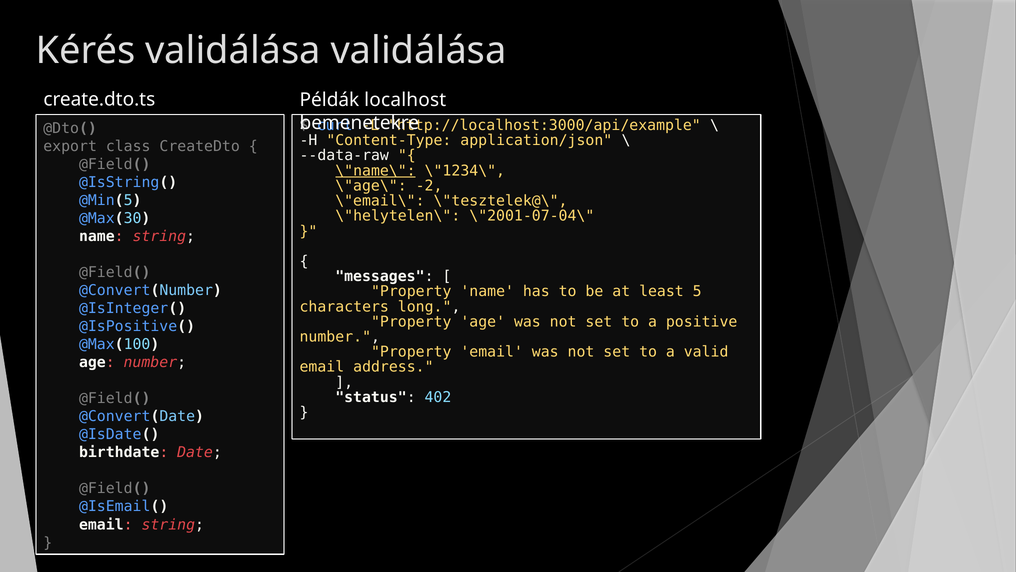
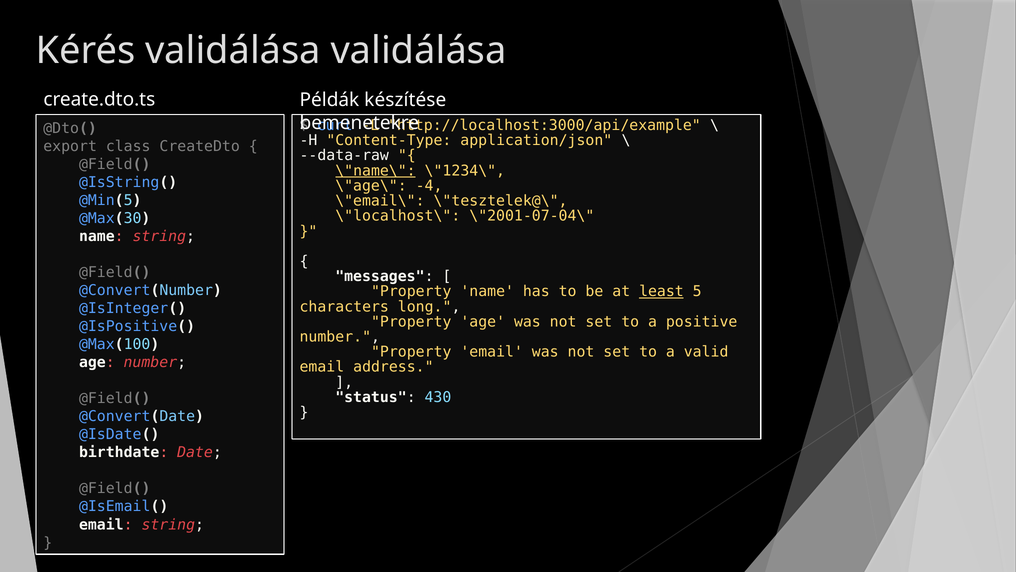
localhost: localhost -> készítése
-2: -2 -> -4
\"helytelen\: \"helytelen\ -> \"localhost\
least underline: none -> present
402: 402 -> 430
